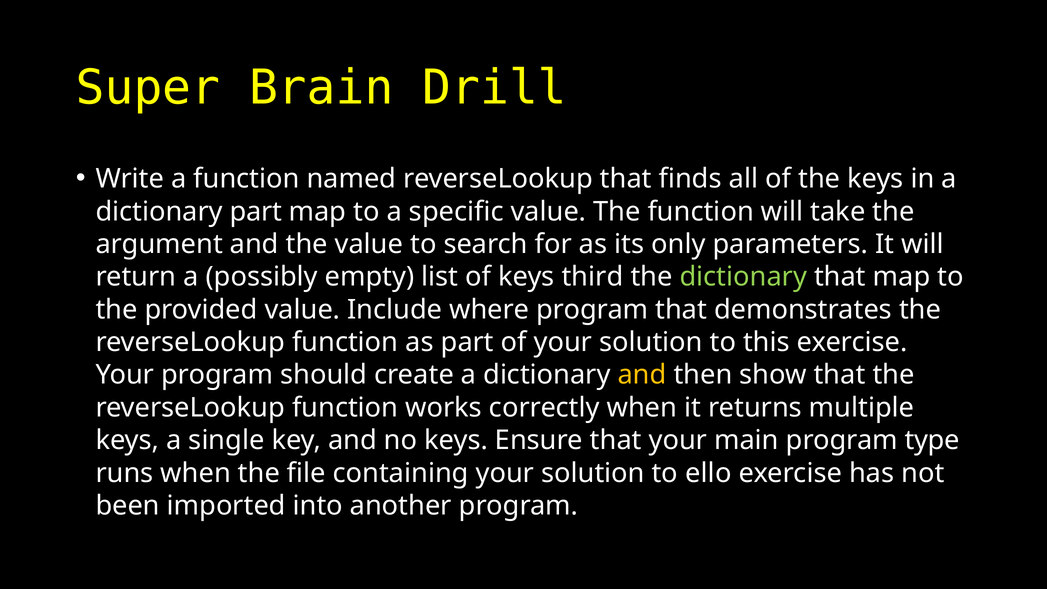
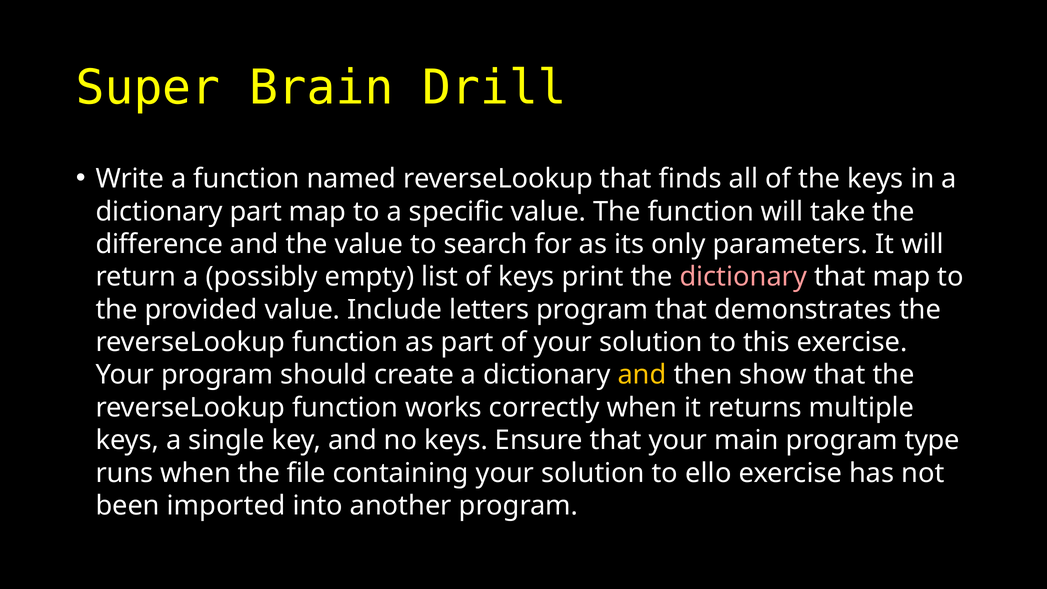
argument: argument -> difference
third: third -> print
dictionary at (743, 277) colour: light green -> pink
where: where -> letters
